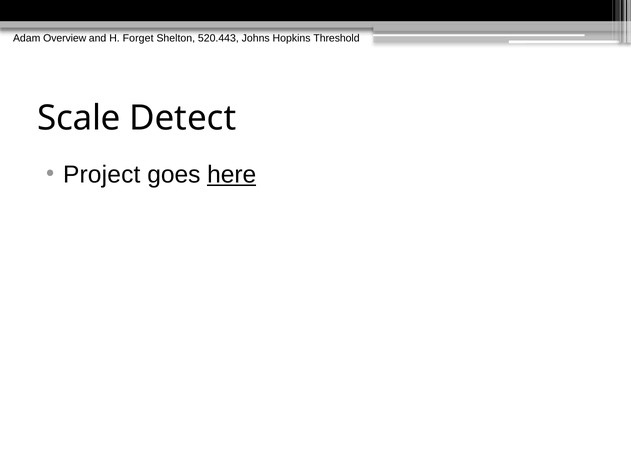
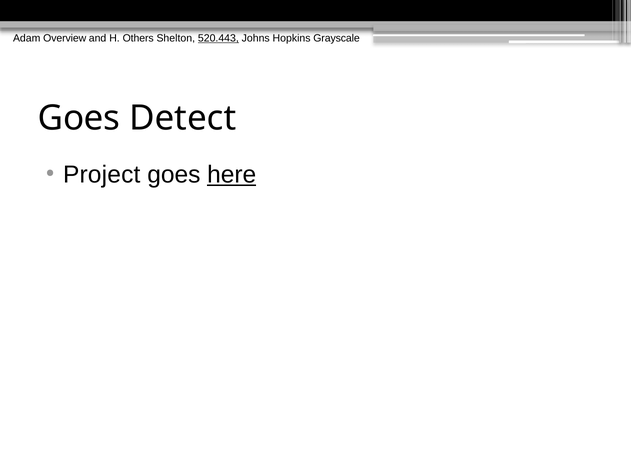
Forget: Forget -> Others
520.443 underline: none -> present
Threshold: Threshold -> Grayscale
Scale at (79, 118): Scale -> Goes
